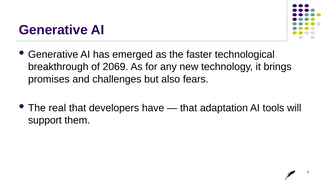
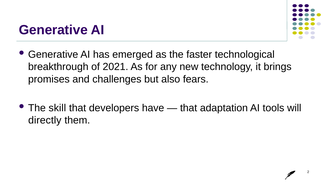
2069: 2069 -> 2021
real: real -> skill
support: support -> directly
